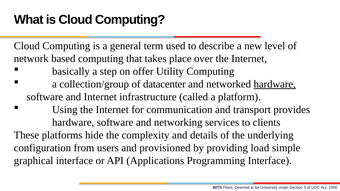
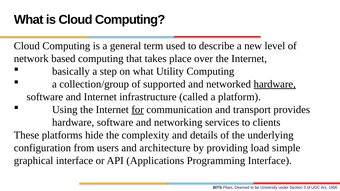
on offer: offer -> what
datacenter: datacenter -> supported
for underline: none -> present
provisioned: provisioned -> architecture
